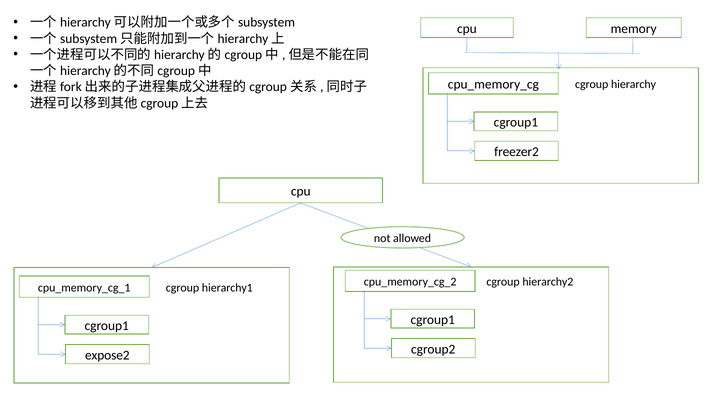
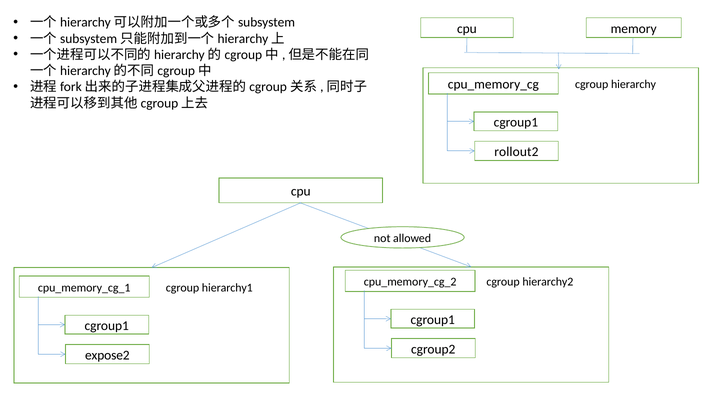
freezer2: freezer2 -> rollout2
